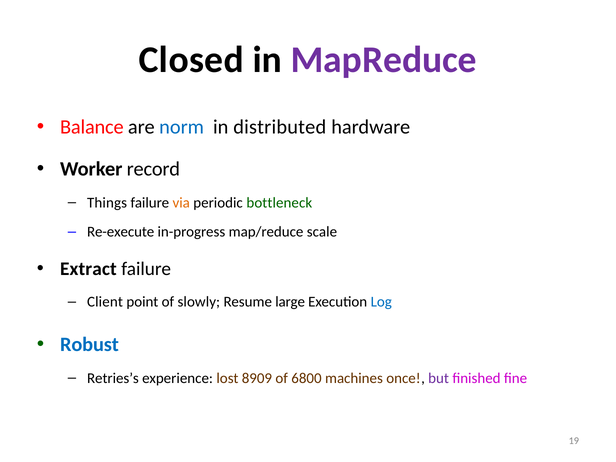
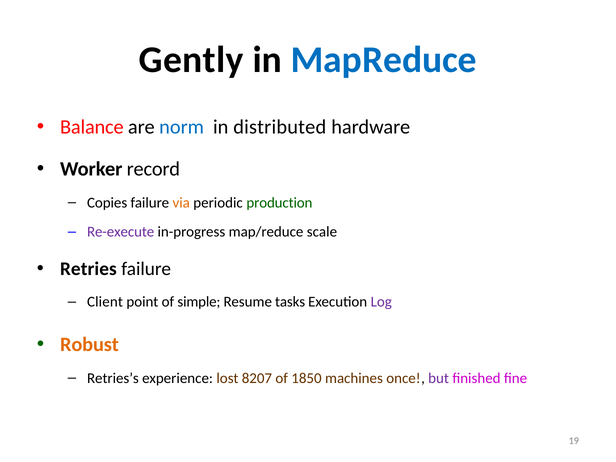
Closed: Closed -> Gently
MapReduce colour: purple -> blue
Things: Things -> Copies
bottleneck: bottleneck -> production
Re-execute colour: black -> purple
Extract: Extract -> Retries
slowly: slowly -> simple
large: large -> tasks
Log colour: blue -> purple
Robust colour: blue -> orange
8909: 8909 -> 8207
6800: 6800 -> 1850
